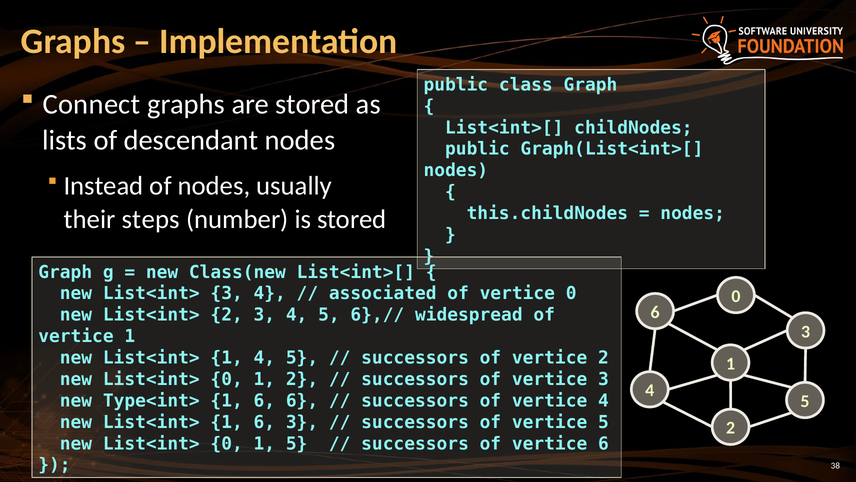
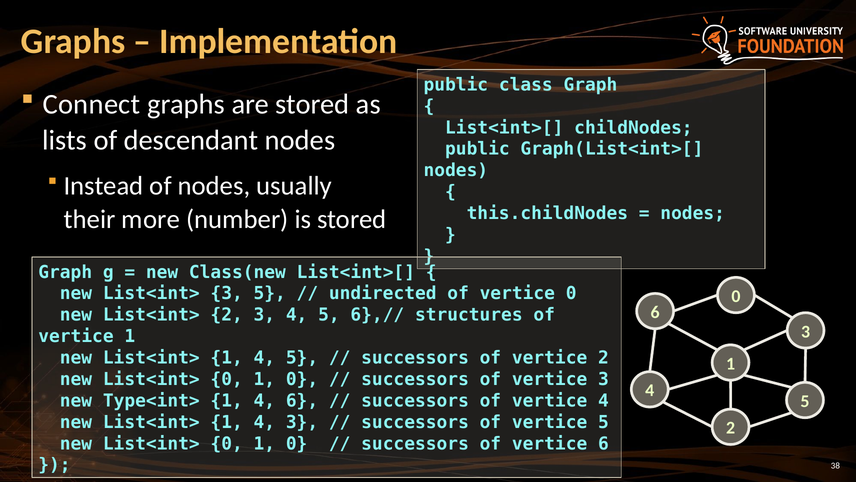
steps: steps -> more
List<int> 3 4: 4 -> 5
associated: associated -> undirected
widespread: widespread -> structures
2 at (302, 379): 2 -> 0
6 at (264, 400): 6 -> 4
6 at (264, 422): 6 -> 4
5 at (297, 443): 5 -> 0
